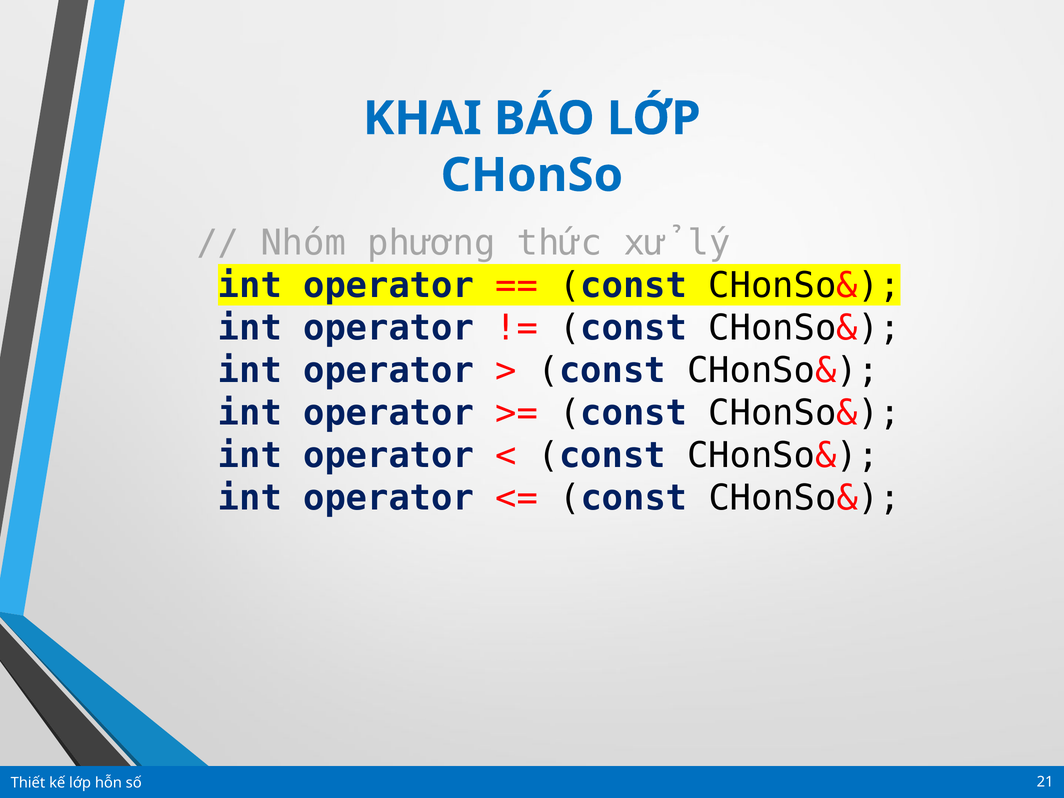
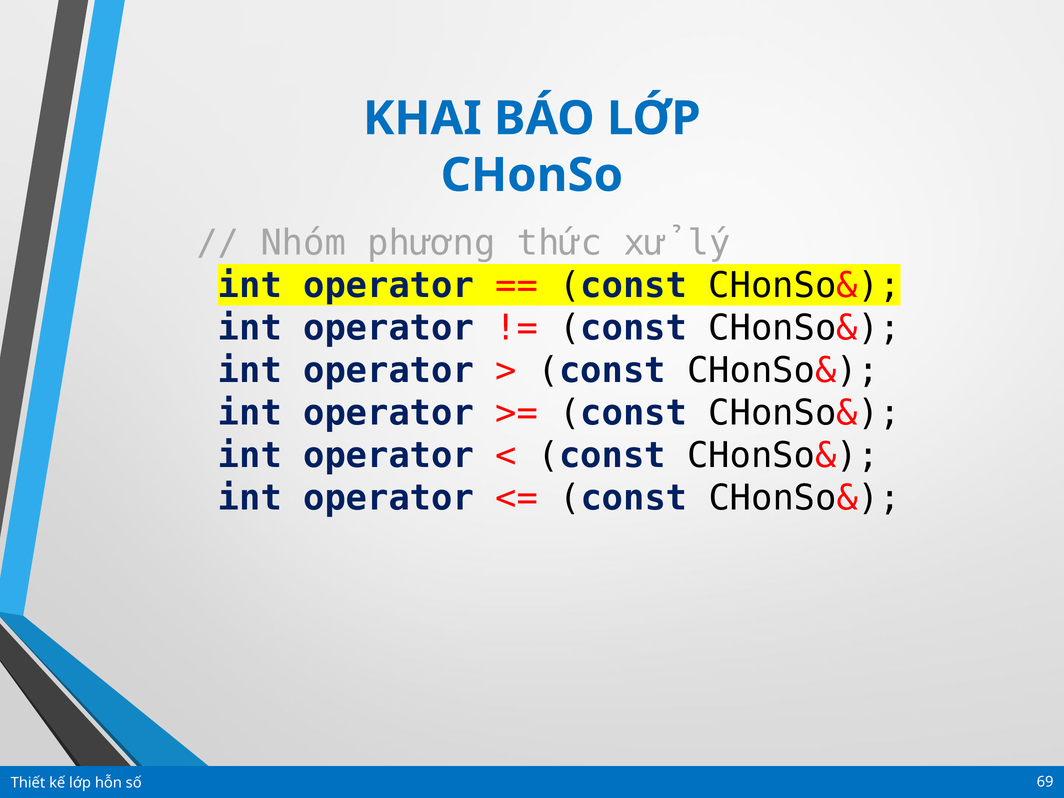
21: 21 -> 69
